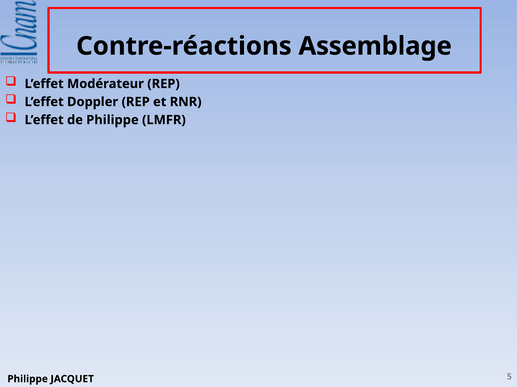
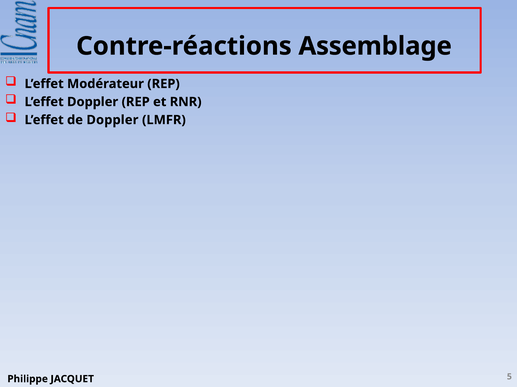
de Philippe: Philippe -> Doppler
